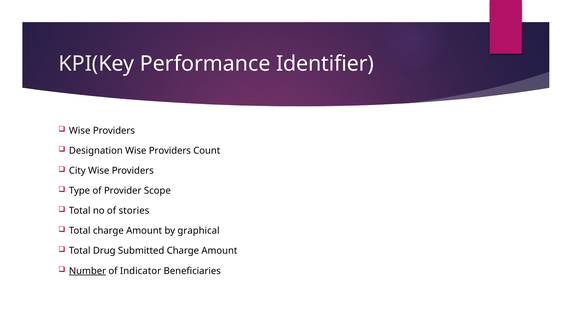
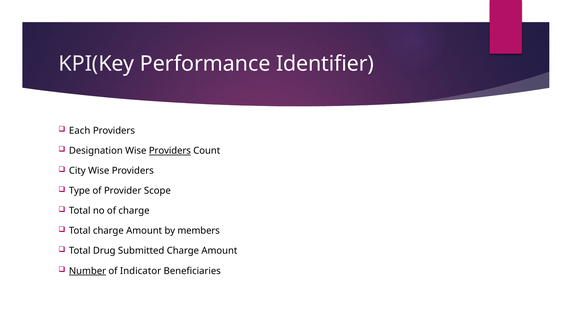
Wise at (80, 131): Wise -> Each
Providers at (170, 151) underline: none -> present
of stories: stories -> charge
graphical: graphical -> members
